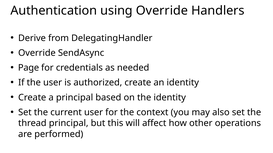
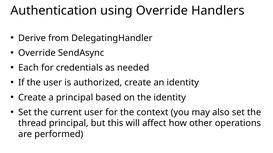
Page: Page -> Each
